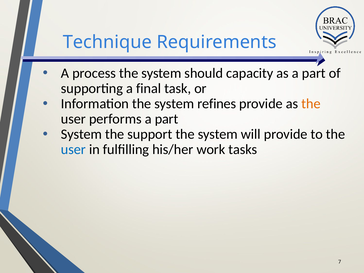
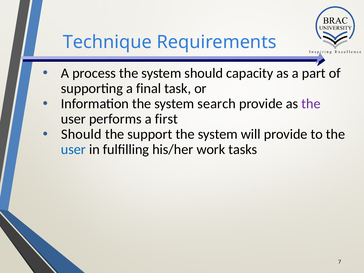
refines: refines -> search
the at (311, 104) colour: orange -> purple
performs a part: part -> first
System at (81, 134): System -> Should
